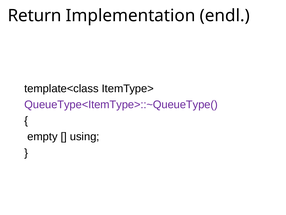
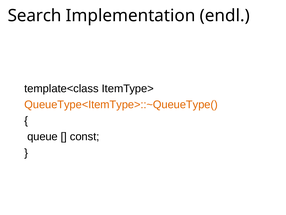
Return: Return -> Search
QueueType<ItemType>::~QueueType( colour: purple -> orange
empty: empty -> queue
using: using -> const
